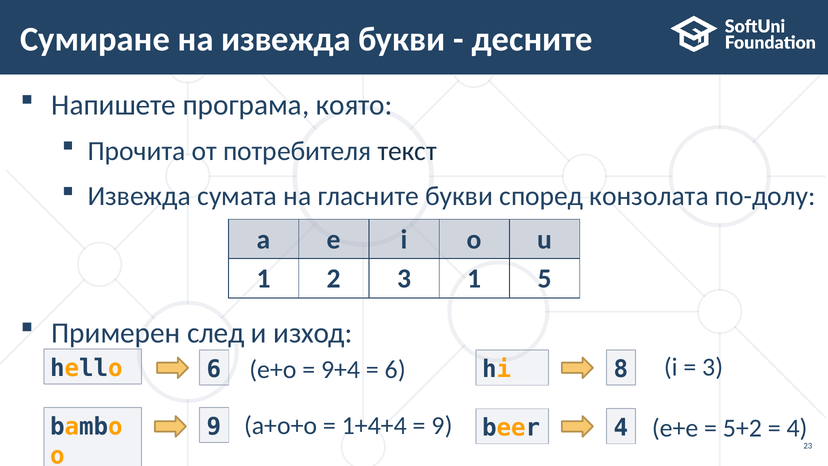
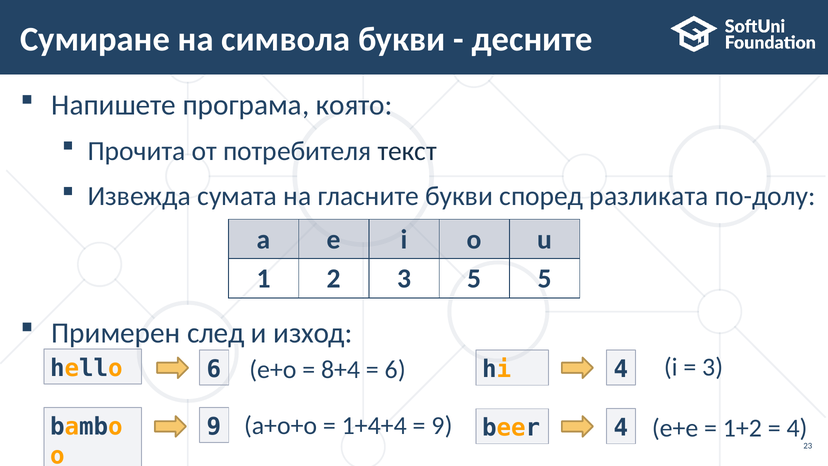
на извежда: извежда -> символа
конзолата: конзолата -> разликата
3 1: 1 -> 5
9+4: 9+4 -> 8+4
hi 8: 8 -> 4
5+2: 5+2 -> 1+2
